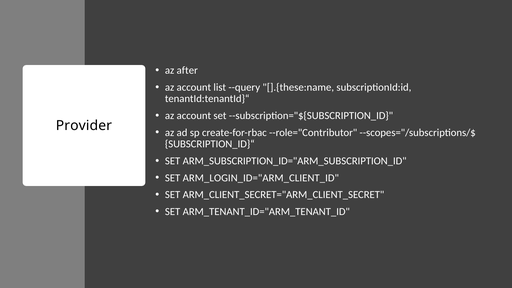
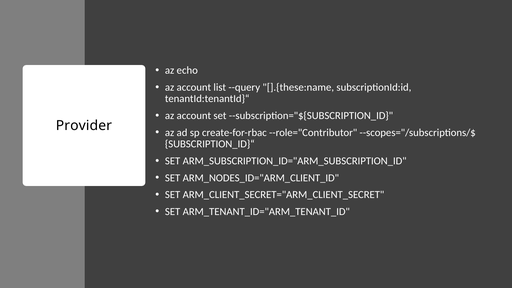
after: after -> echo
ARM_LOGIN_ID="ARM_CLIENT_ID: ARM_LOGIN_ID="ARM_CLIENT_ID -> ARM_NODES_ID="ARM_CLIENT_ID
